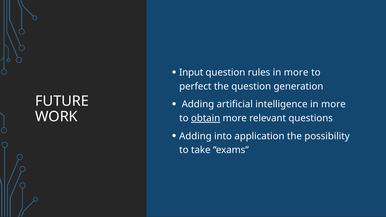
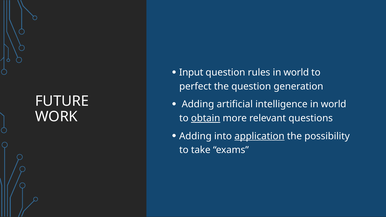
rules in more: more -> world
intelligence in more: more -> world
application underline: none -> present
